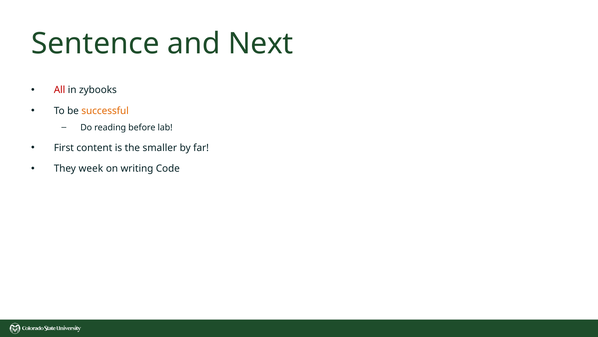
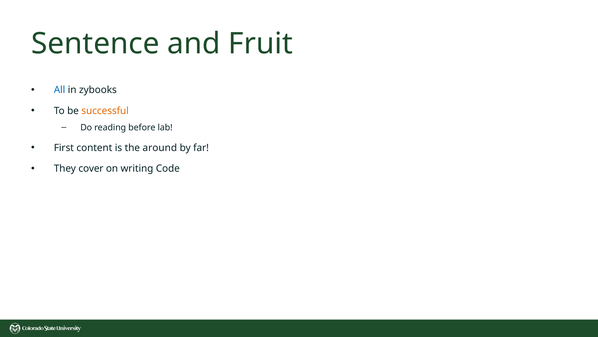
Next: Next -> Fruit
All colour: red -> blue
smaller: smaller -> around
week: week -> cover
